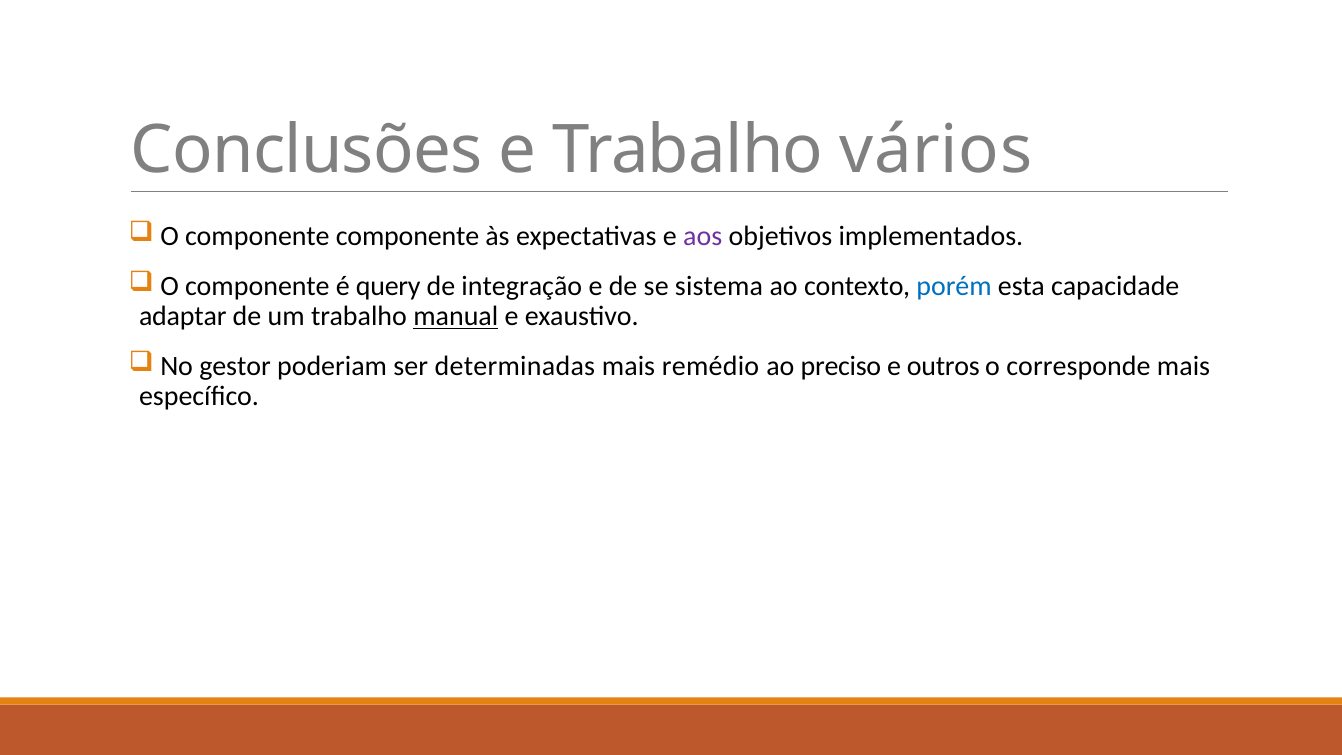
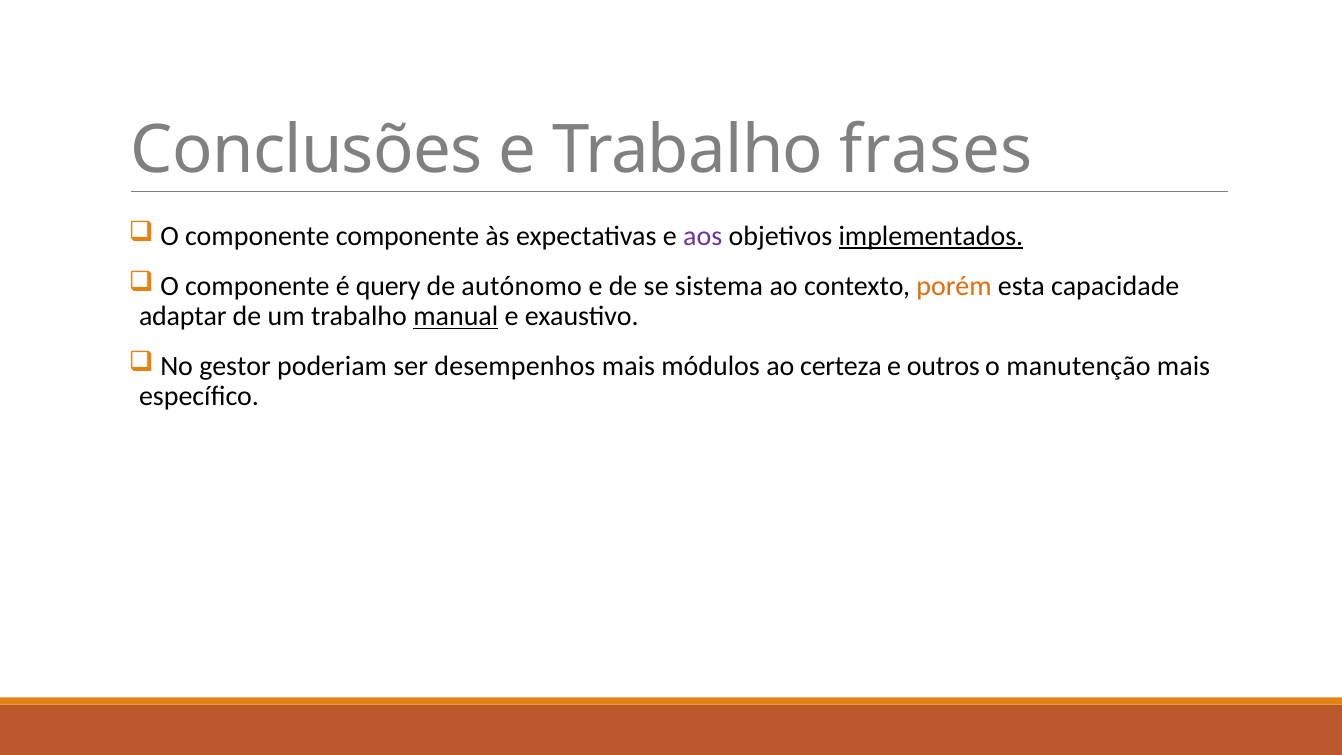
vários: vários -> frases
implementados underline: none -> present
integração: integração -> autónomo
porém colour: blue -> orange
determinadas: determinadas -> desempenhos
remédio: remédio -> módulos
preciso: preciso -> certeza
corresponde: corresponde -> manutenção
